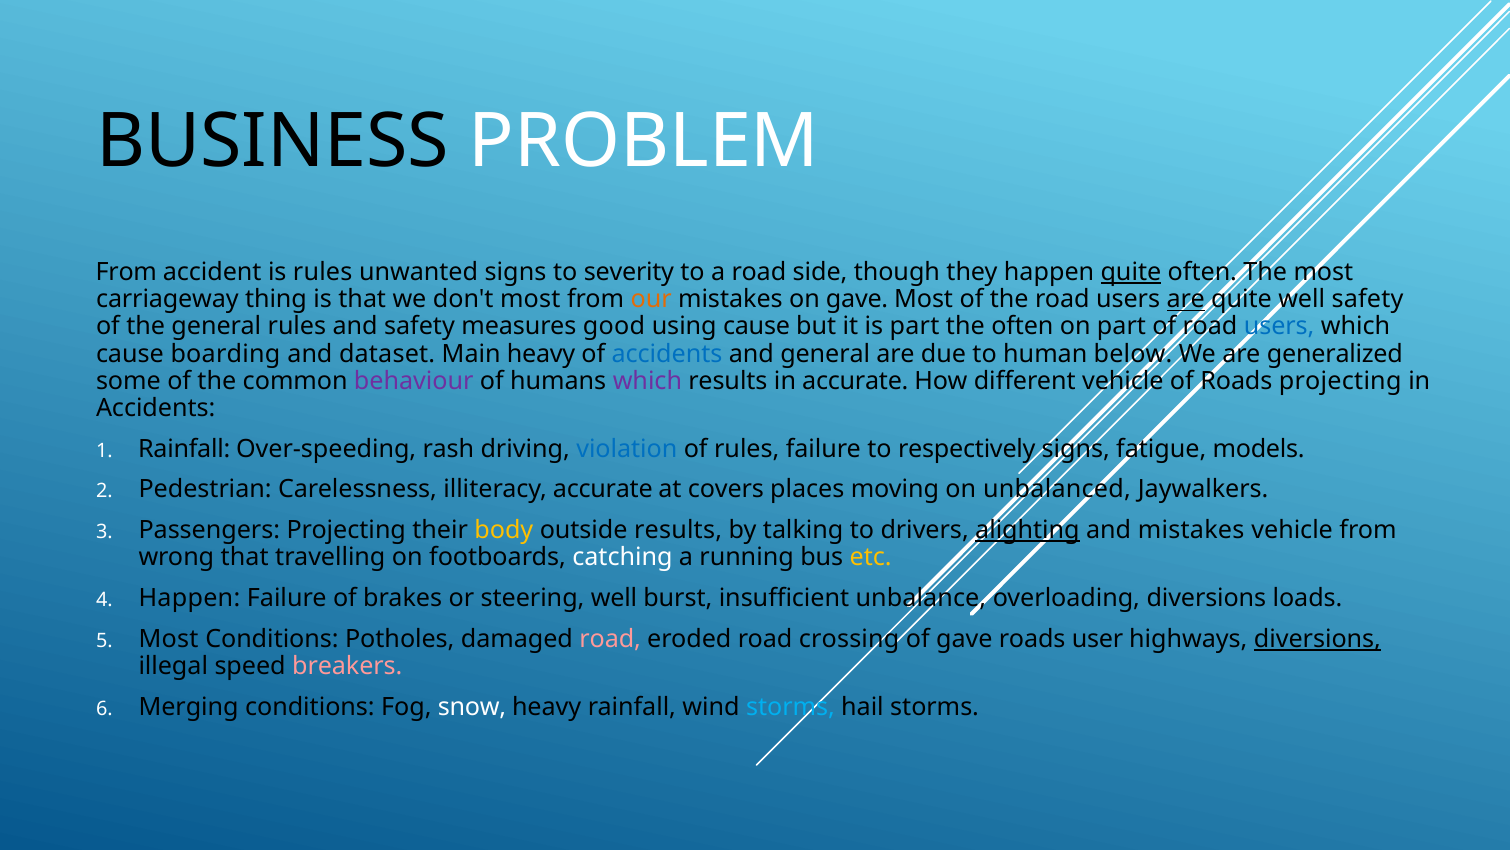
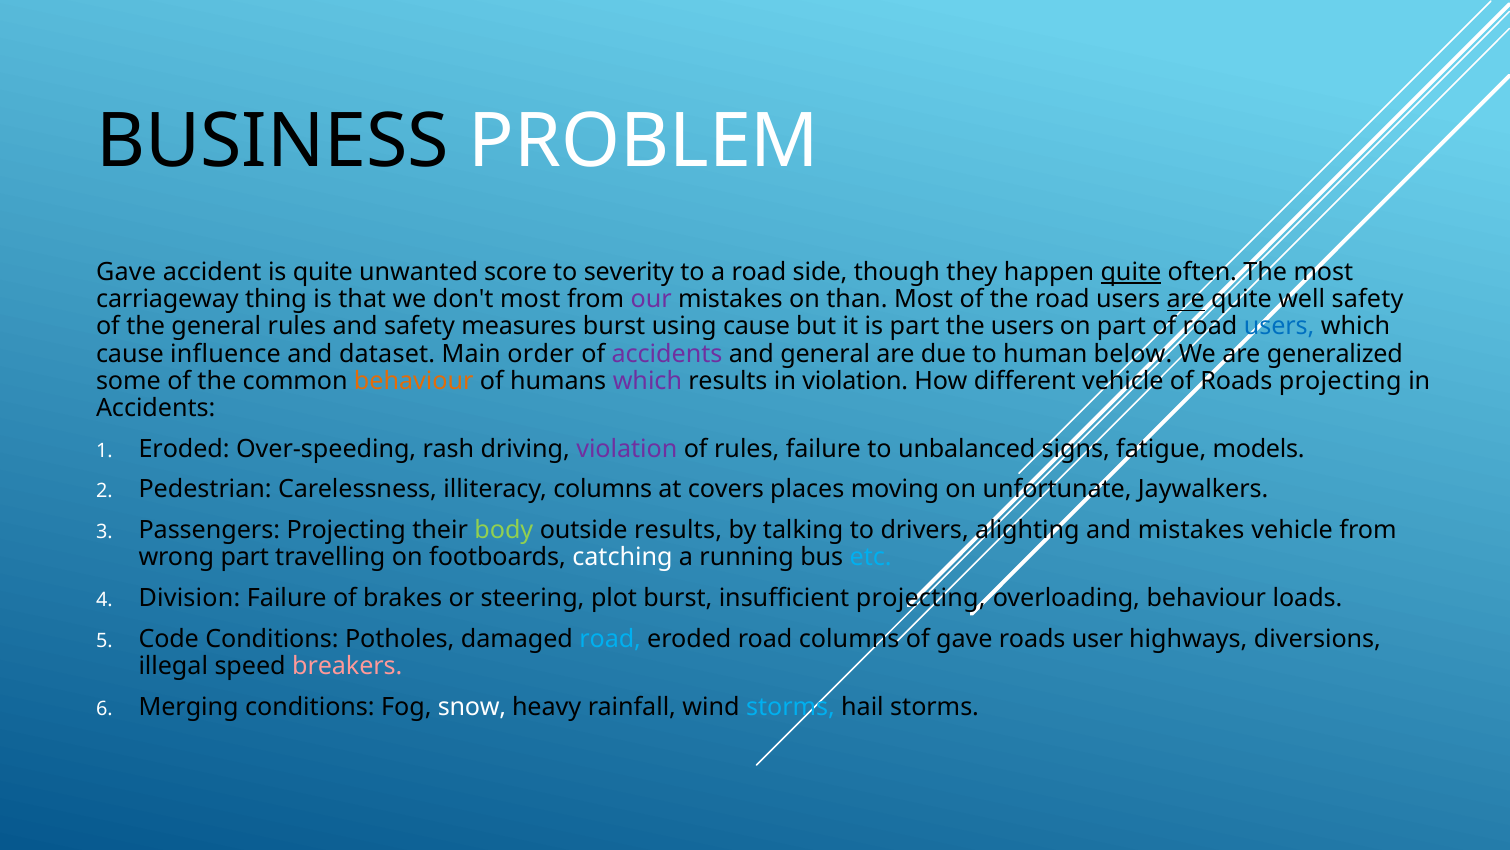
From at (126, 272): From -> Gave
is rules: rules -> quite
unwanted signs: signs -> score
our colour: orange -> purple
on gave: gave -> than
measures good: good -> burst
the often: often -> users
boarding: boarding -> influence
Main heavy: heavy -> order
accidents at (667, 354) colour: blue -> purple
behaviour at (414, 381) colour: purple -> orange
in accurate: accurate -> violation
Rainfall at (184, 449): Rainfall -> Eroded
violation at (627, 449) colour: blue -> purple
respectively: respectively -> unbalanced
illiteracy accurate: accurate -> columns
unbalanced: unbalanced -> unfortunate
body colour: yellow -> light green
alighting underline: present -> none
wrong that: that -> part
etc colour: yellow -> light blue
Happen at (189, 598): Happen -> Division
steering well: well -> plot
insufficient unbalance: unbalance -> projecting
overloading diversions: diversions -> behaviour
Most at (169, 639): Most -> Code
road at (610, 639) colour: pink -> light blue
road crossing: crossing -> columns
diversions at (1317, 639) underline: present -> none
